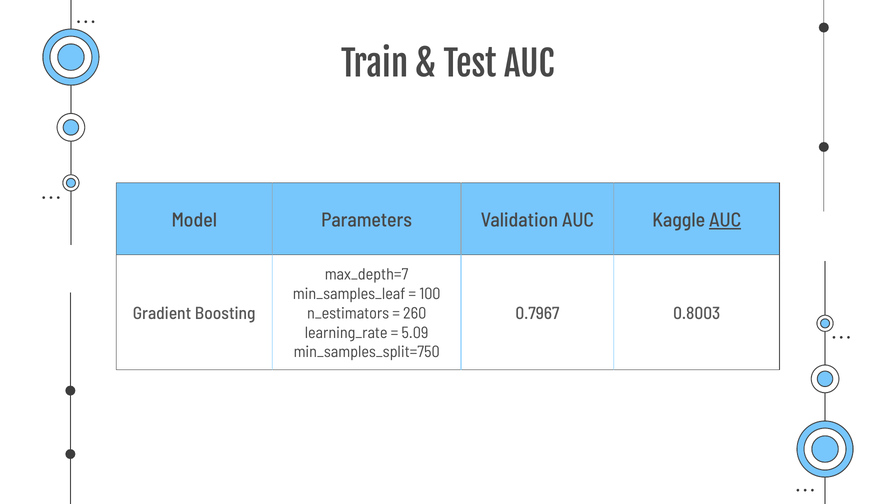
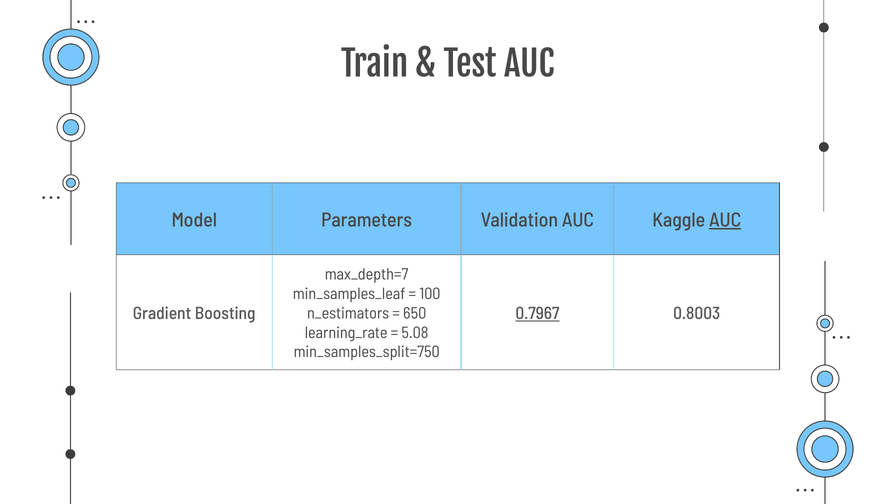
0.7967 underline: none -> present
260: 260 -> 650
5.09: 5.09 -> 5.08
